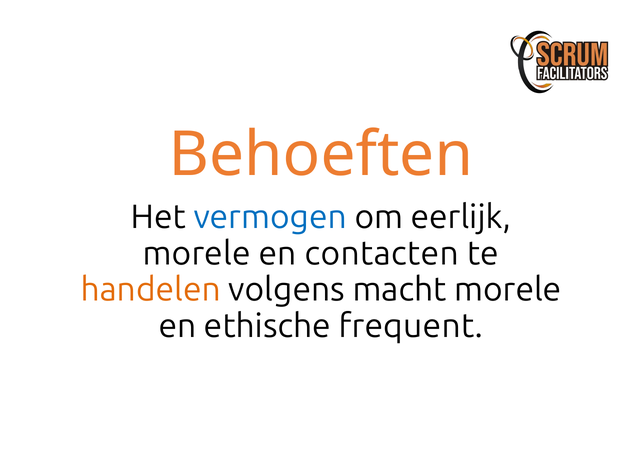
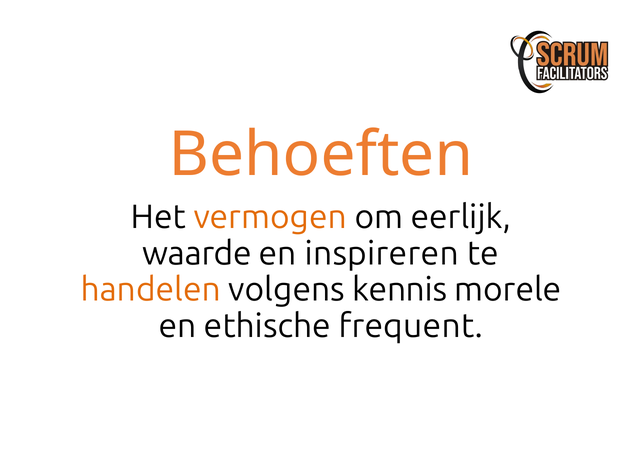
vermogen colour: blue -> orange
morele at (197, 253): morele -> waarde
contacten: contacten -> inspireren
macht: macht -> kennis
